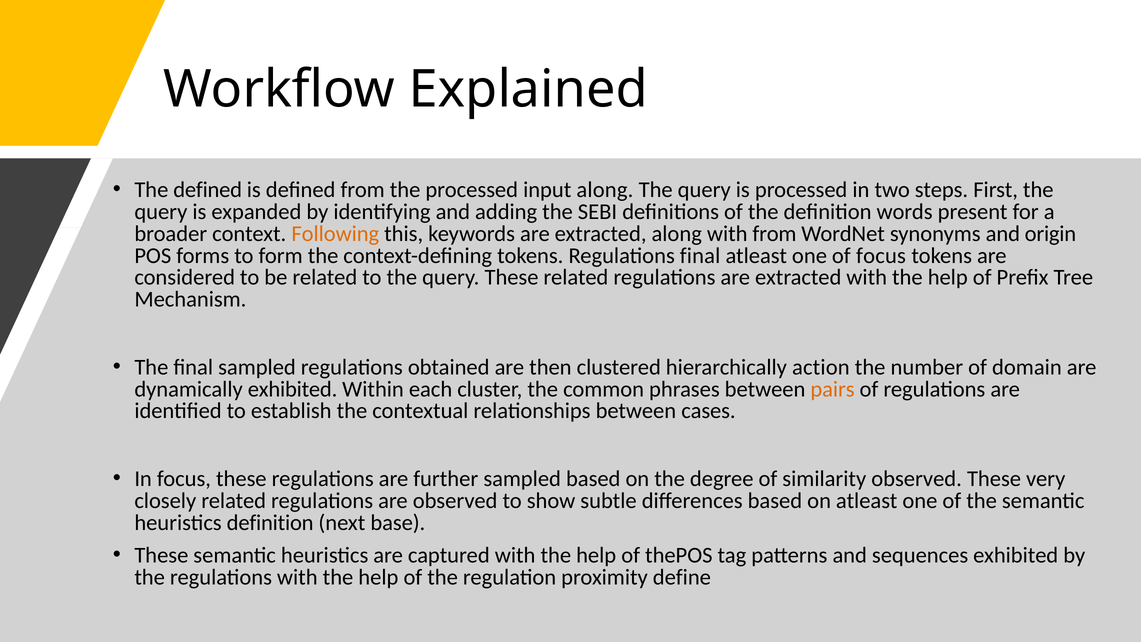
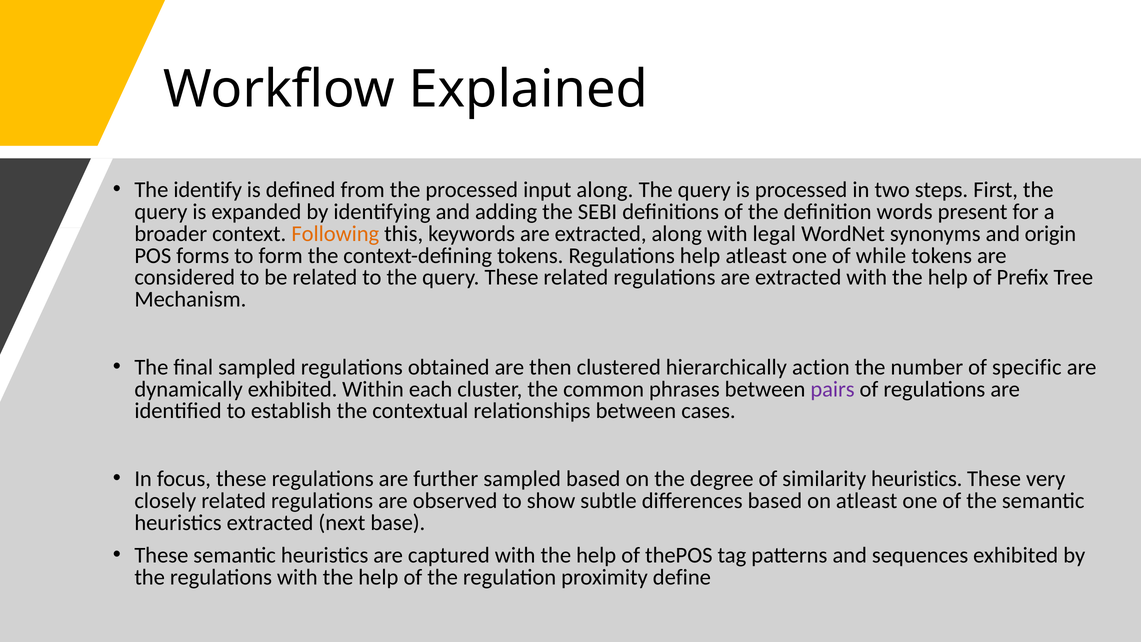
The defined: defined -> identify
with from: from -> legal
Regulations final: final -> help
of focus: focus -> while
domain: domain -> specific
pairs colour: orange -> purple
similarity observed: observed -> heuristics
heuristics definition: definition -> extracted
